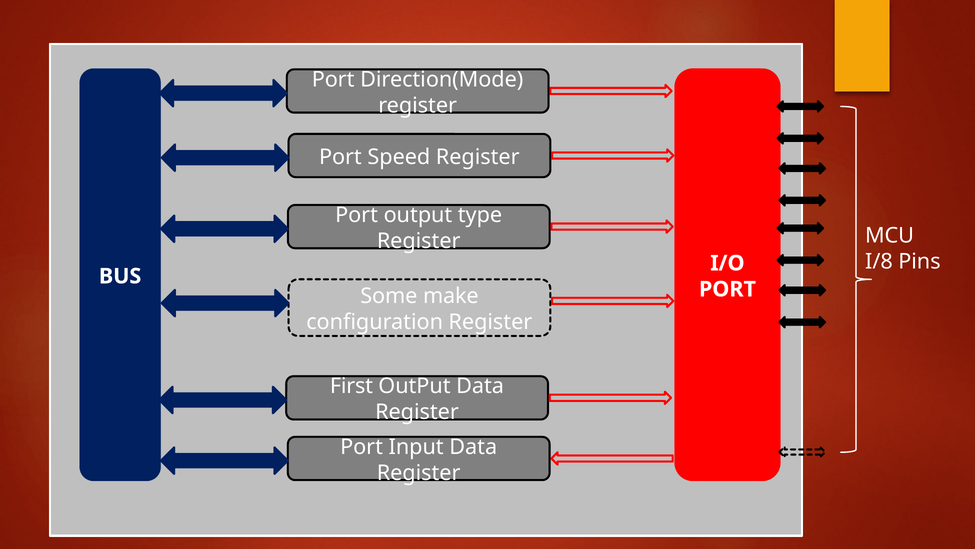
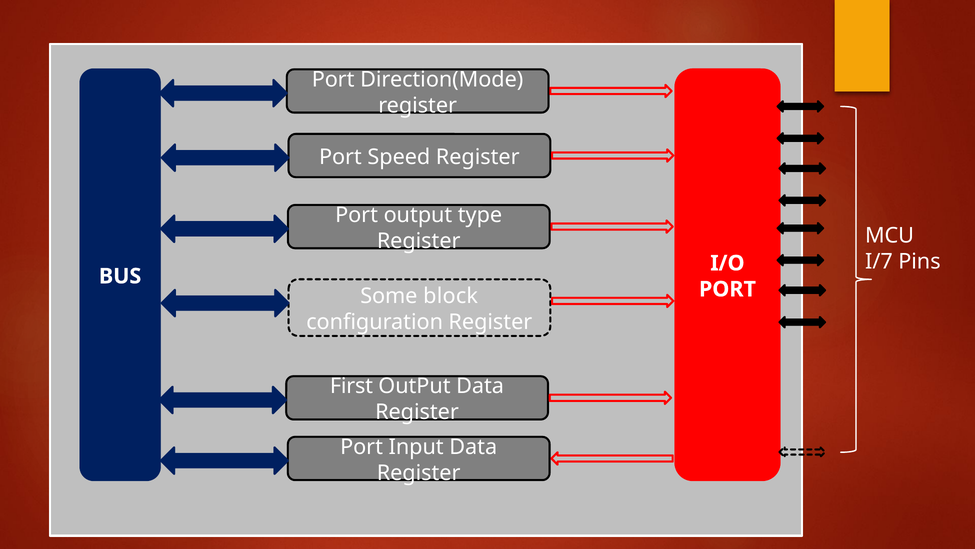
I/8: I/8 -> I/7
make: make -> block
